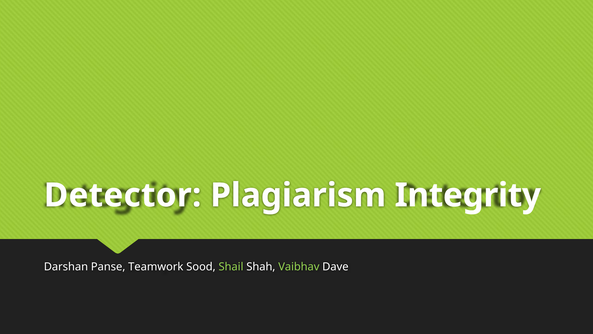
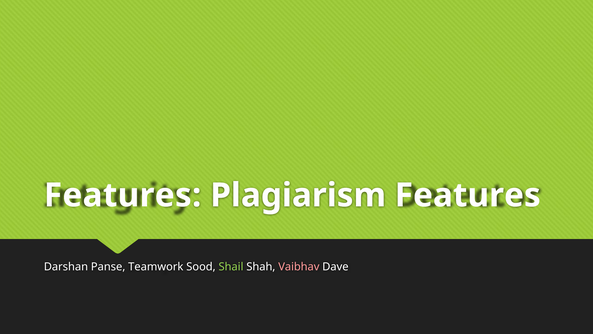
Detector at (123, 195): Detector -> Features
Plagiarism Integrity: Integrity -> Features
Vaibhav colour: light green -> pink
